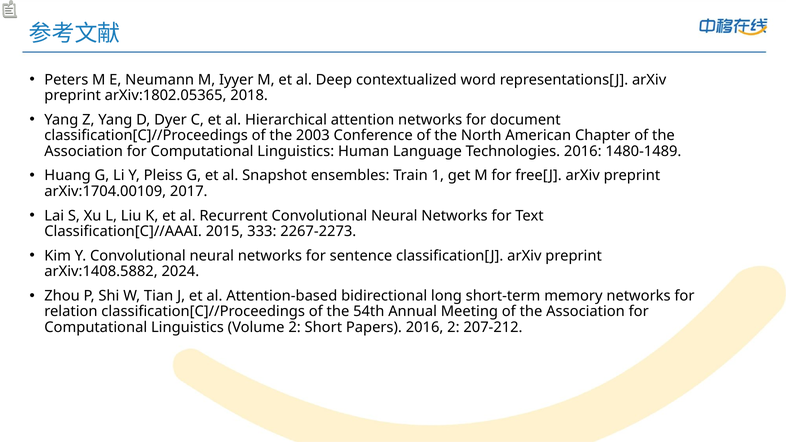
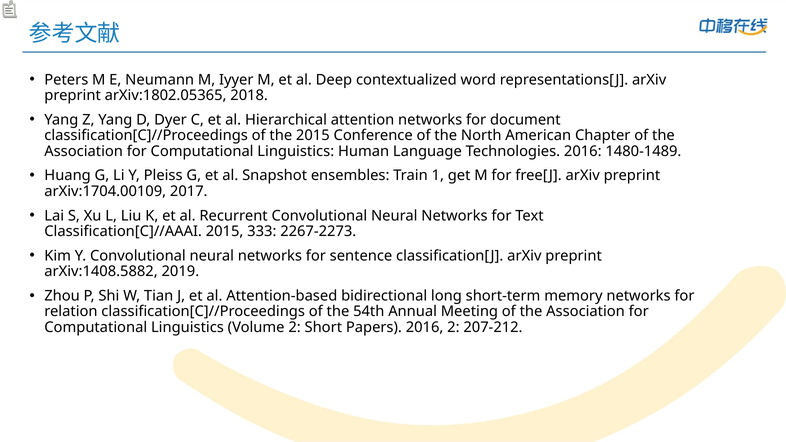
the 2003: 2003 -> 2015
2024: 2024 -> 2019
